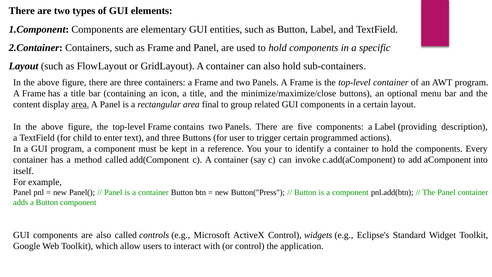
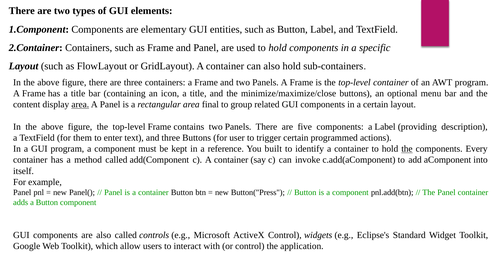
child: child -> them
your: your -> built
the at (407, 149) underline: none -> present
